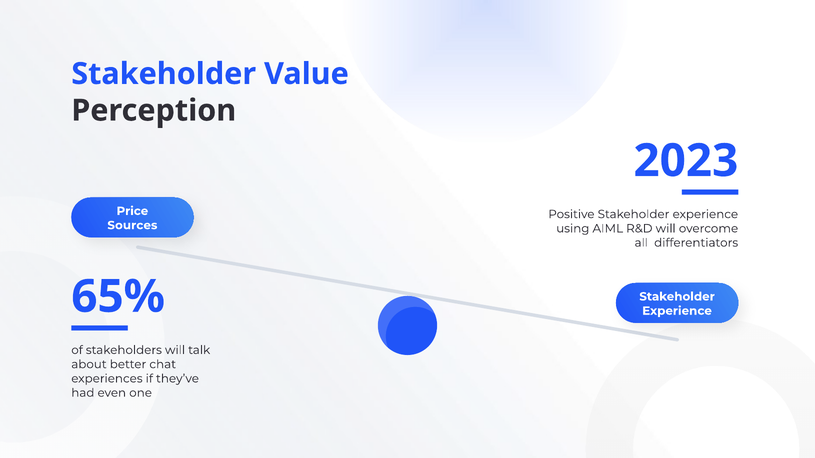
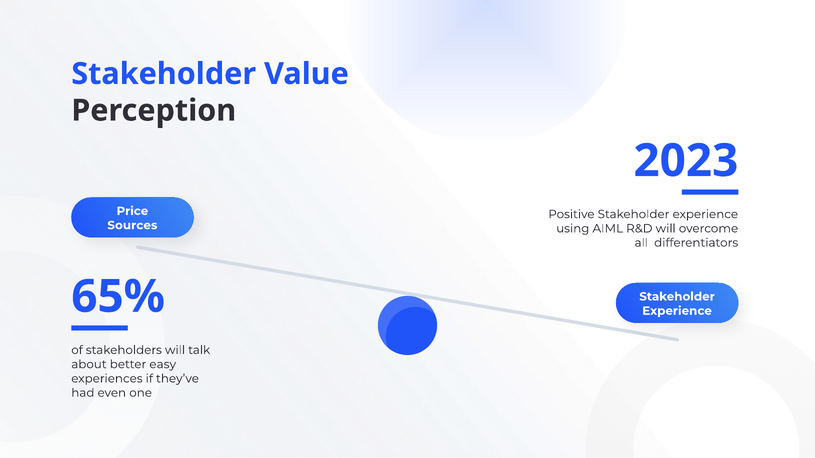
chat: chat -> easy
